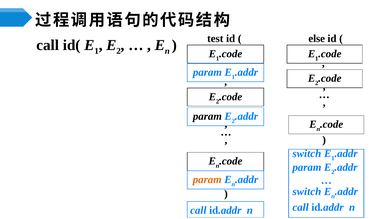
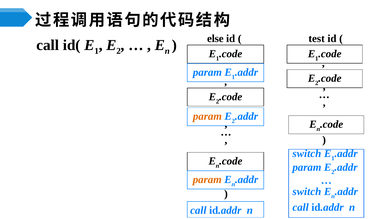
test: test -> else
else: else -> test
param at (207, 116) colour: black -> orange
